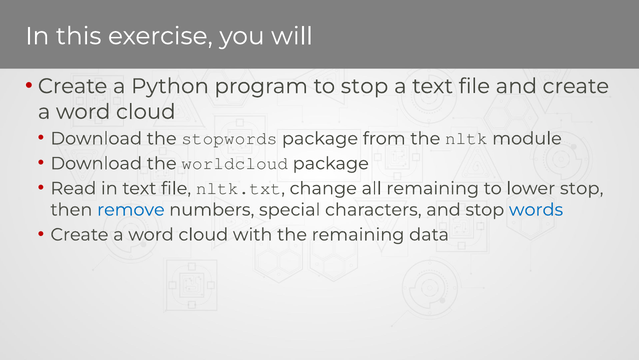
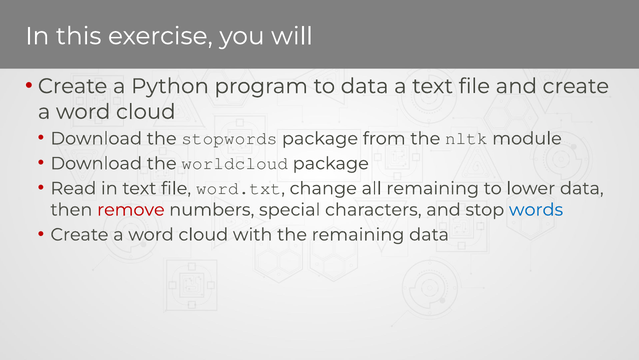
to stop: stop -> data
nltk.txt: nltk.txt -> word.txt
lower stop: stop -> data
remove colour: blue -> red
